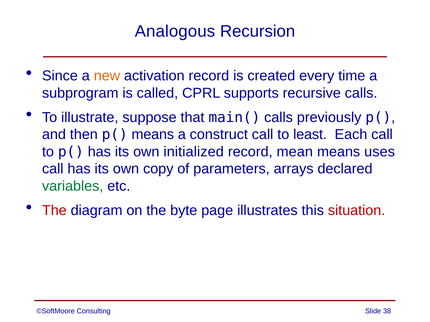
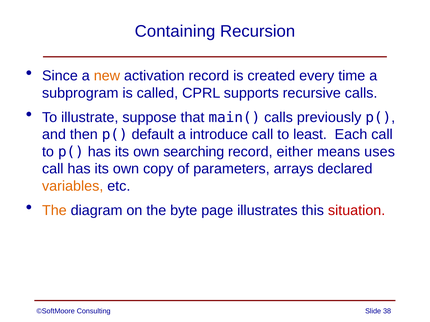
Analogous: Analogous -> Containing
p( means: means -> default
construct: construct -> introduce
initialized: initialized -> searching
mean: mean -> either
variables colour: green -> orange
The at (54, 211) colour: red -> orange
